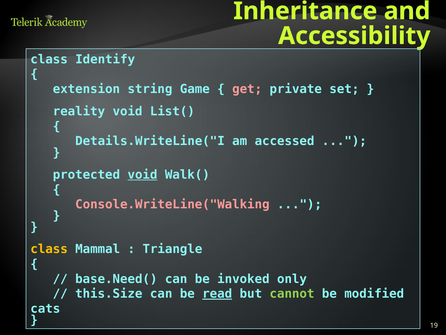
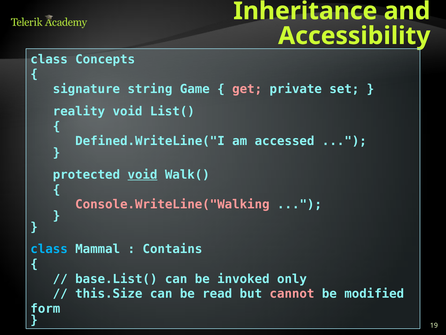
Identify: Identify -> Concepts
extension: extension -> signature
Details.WriteLine("I: Details.WriteLine("I -> Defined.WriteLine("I
class at (49, 249) colour: yellow -> light blue
Triangle: Triangle -> Contains
base.Need(: base.Need( -> base.List(
read underline: present -> none
cannot colour: light green -> pink
cats: cats -> form
